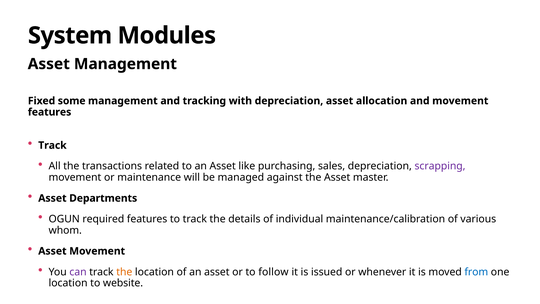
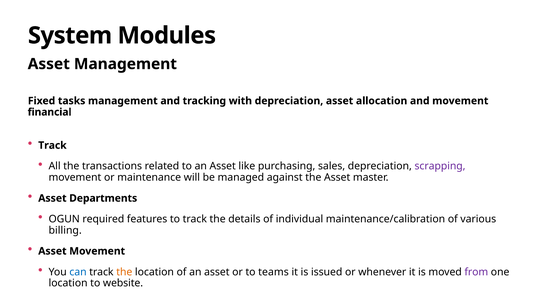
some: some -> tasks
features at (50, 112): features -> financial
whom: whom -> billing
can colour: purple -> blue
follow: follow -> teams
from colour: blue -> purple
